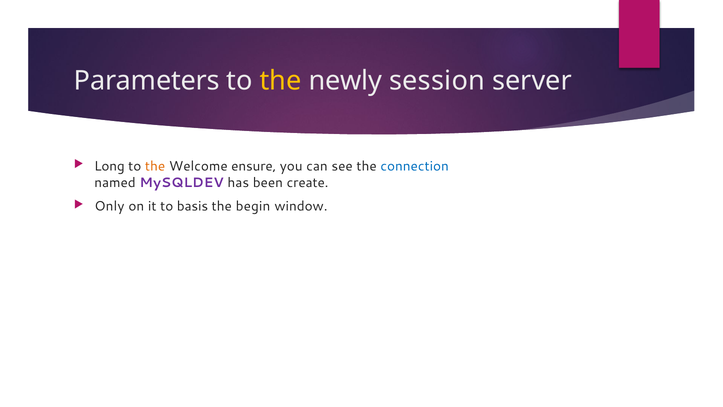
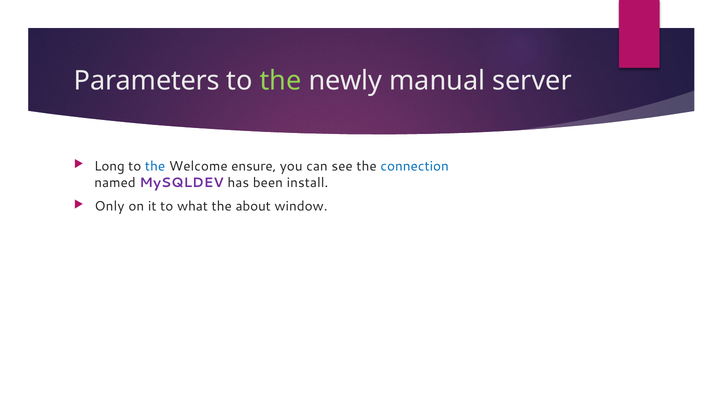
the at (281, 81) colour: yellow -> light green
session: session -> manual
the at (155, 166) colour: orange -> blue
create: create -> install
basis: basis -> what
begin: begin -> about
